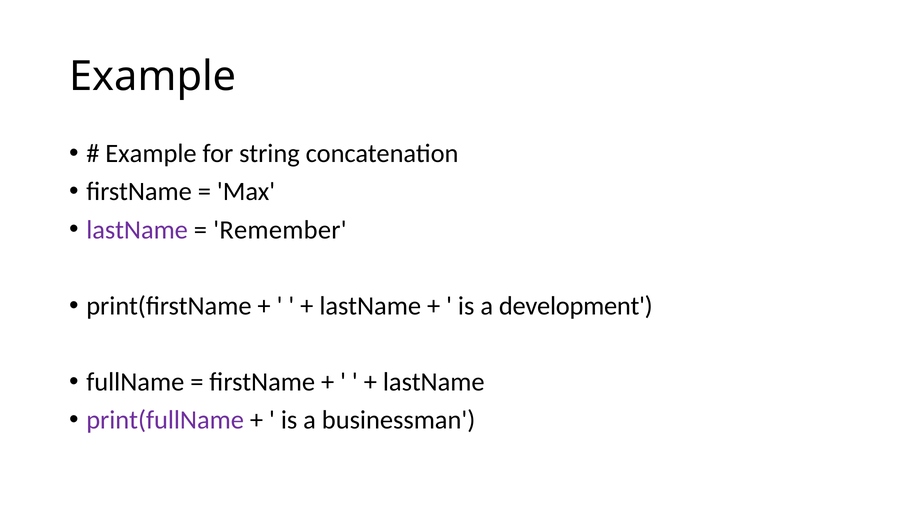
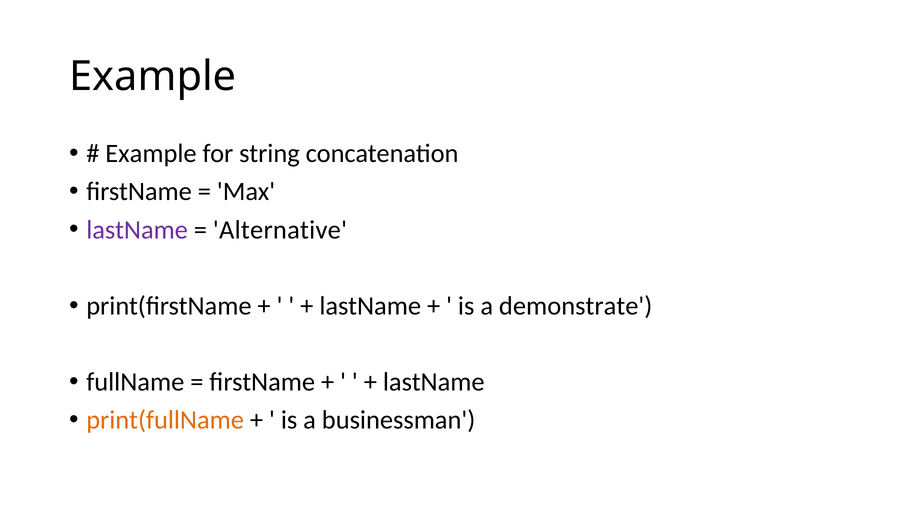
Remember: Remember -> Alternative
development: development -> demonstrate
print(fullName colour: purple -> orange
